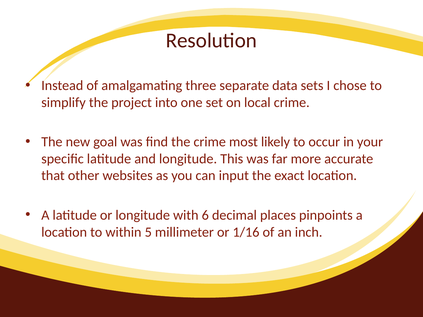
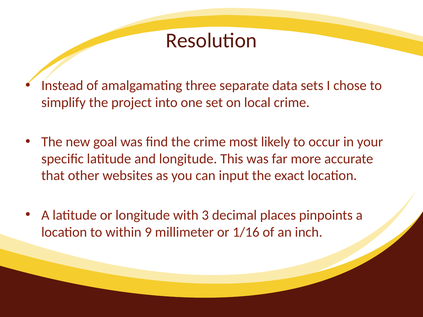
6: 6 -> 3
5: 5 -> 9
